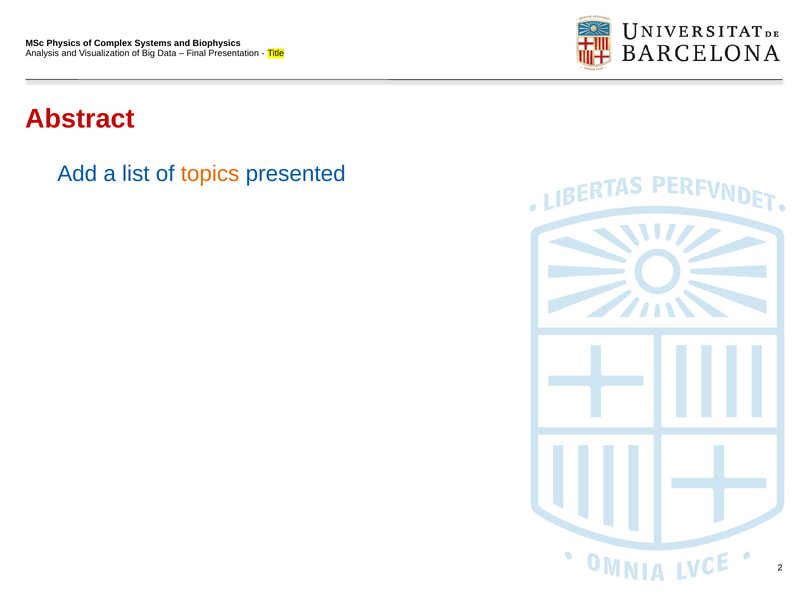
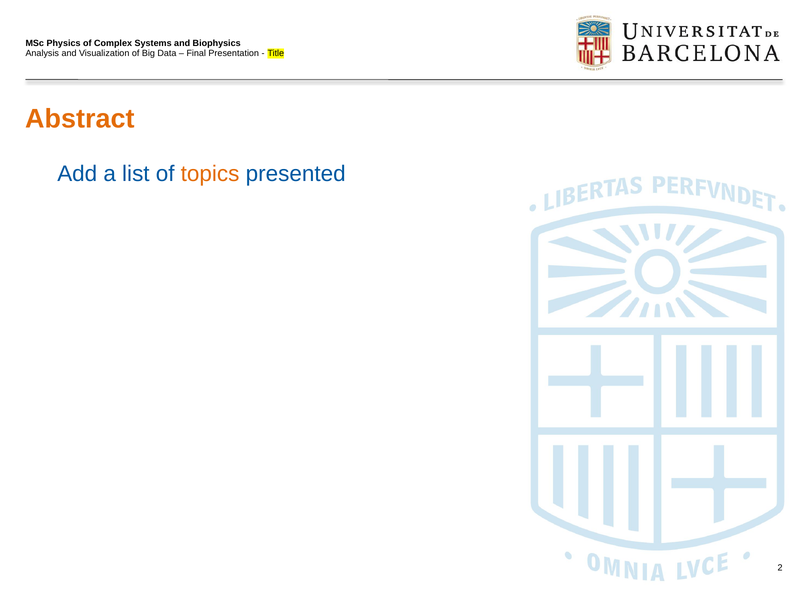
Abstract colour: red -> orange
